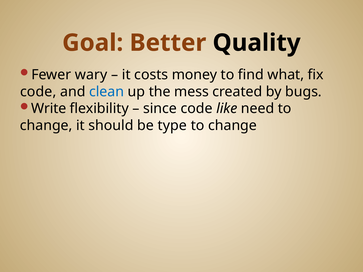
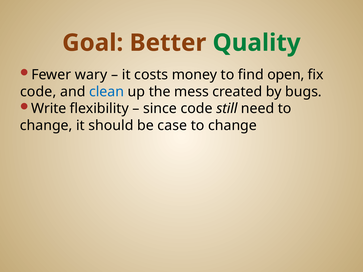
Quality colour: black -> green
what: what -> open
like: like -> still
type: type -> case
